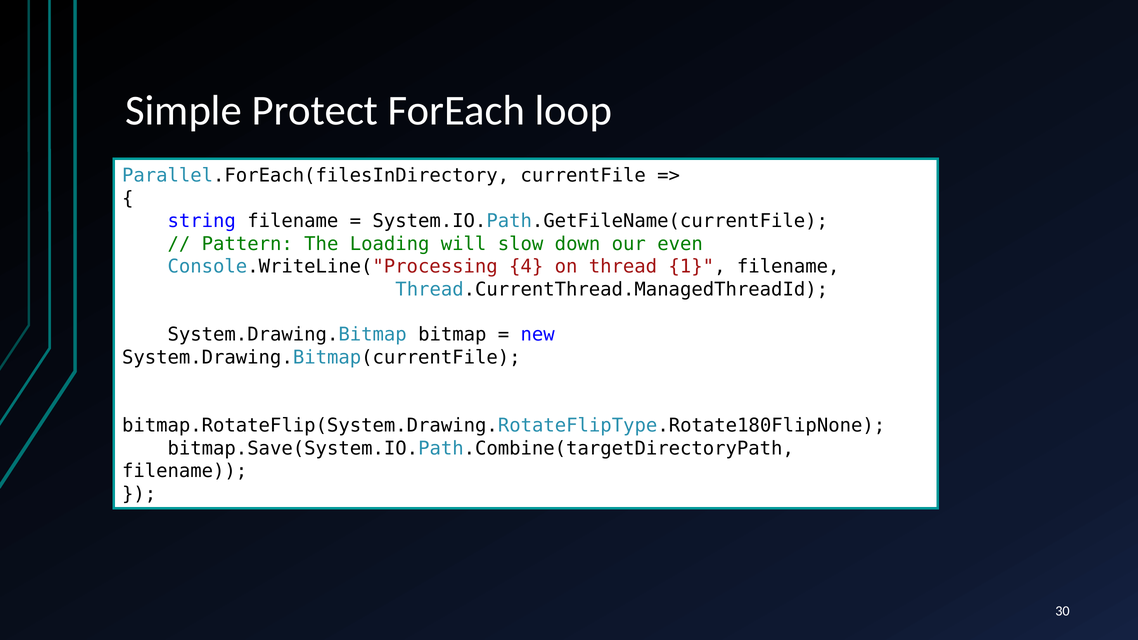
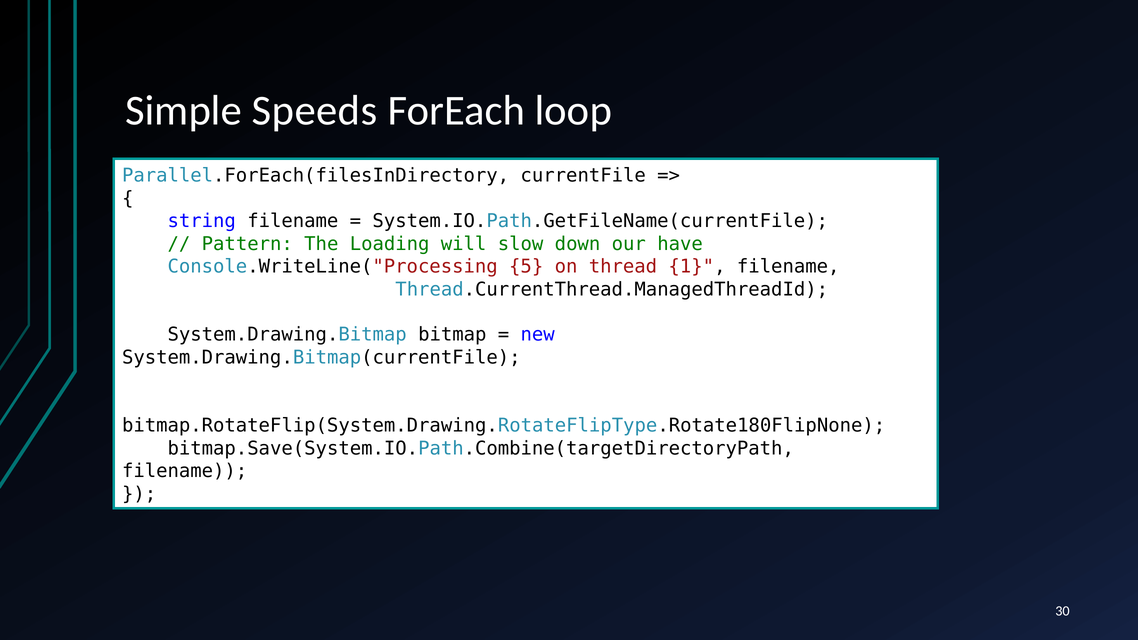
Protect: Protect -> Speeds
even: even -> have
4: 4 -> 5
